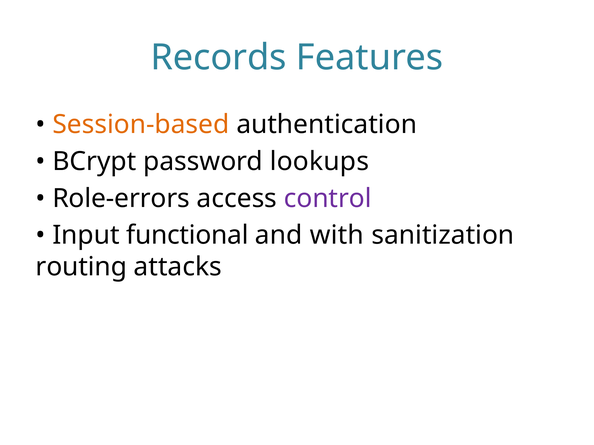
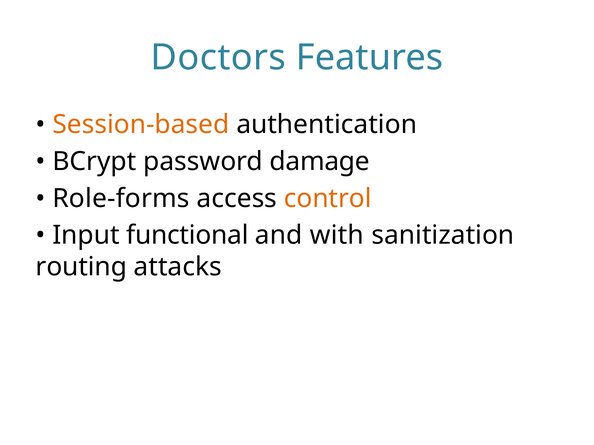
Records: Records -> Doctors
lookups: lookups -> damage
Role-errors: Role-errors -> Role-forms
control colour: purple -> orange
